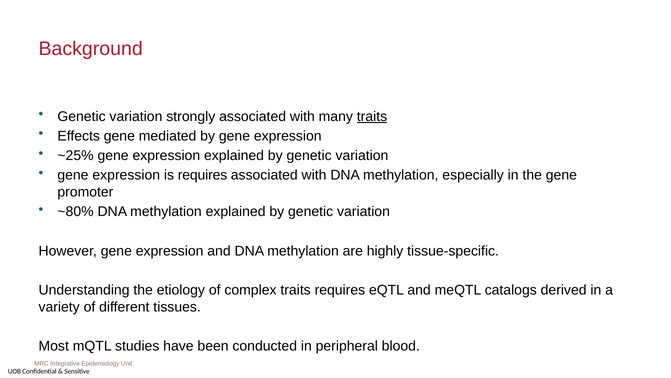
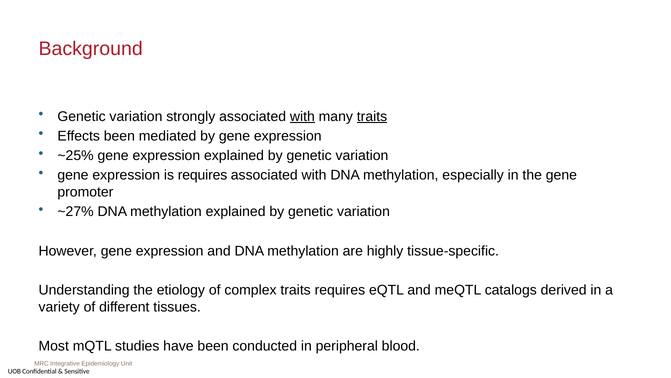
with at (302, 116) underline: none -> present
Effects gene: gene -> been
~80%: ~80% -> ~27%
